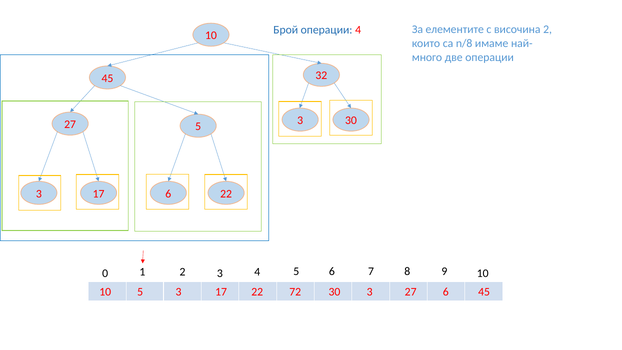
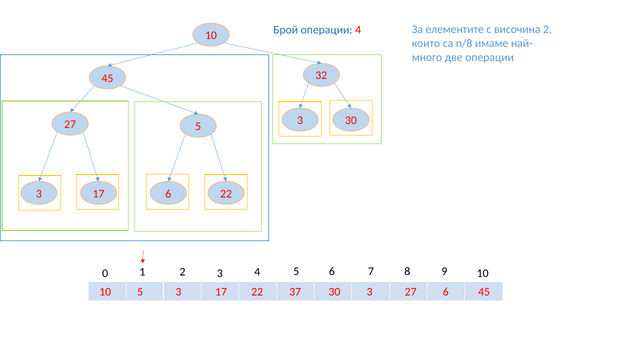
72: 72 -> 37
